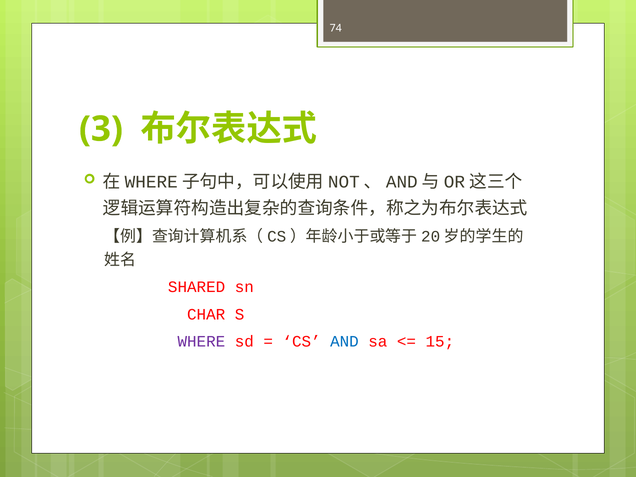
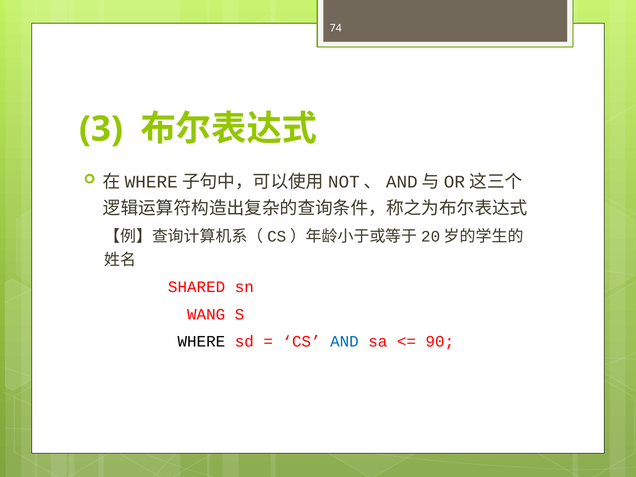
CHAR: CHAR -> WANG
WHERE colour: purple -> black
15: 15 -> 90
